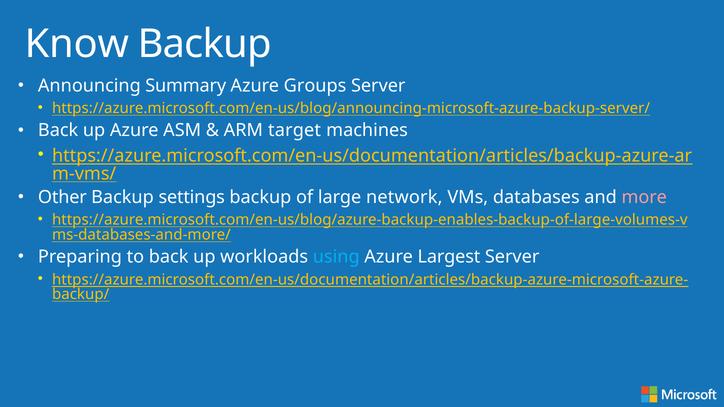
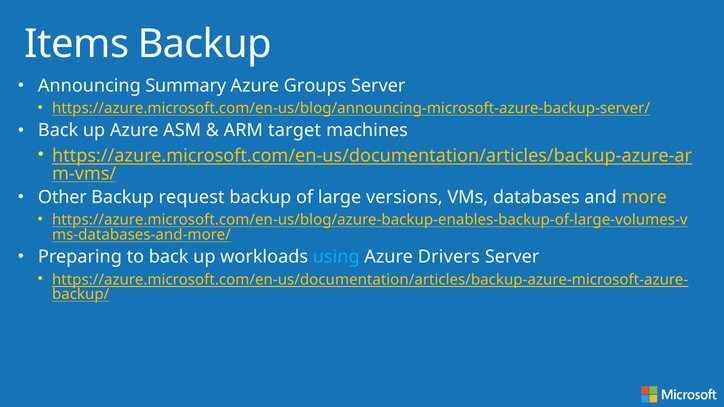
Know: Know -> Items
settings: settings -> request
network: network -> versions
more colour: pink -> yellow
Largest: Largest -> Drivers
